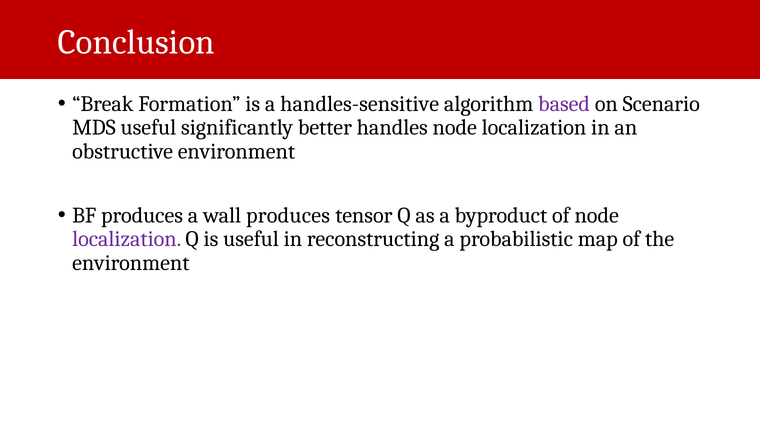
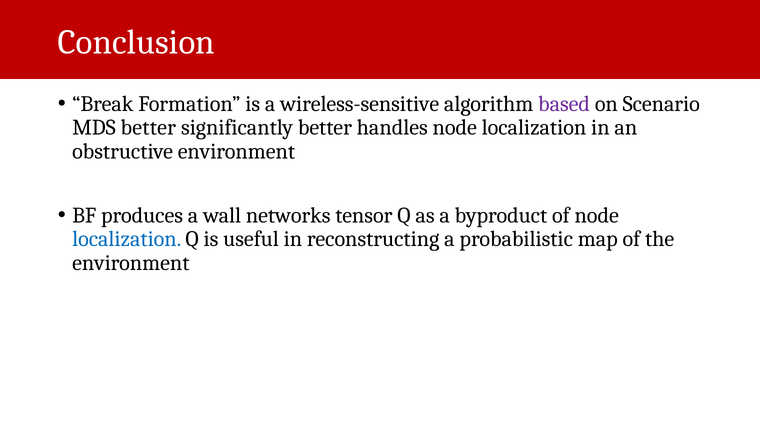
handles-sensitive: handles-sensitive -> wireless-sensitive
MDS useful: useful -> better
wall produces: produces -> networks
localization at (127, 239) colour: purple -> blue
